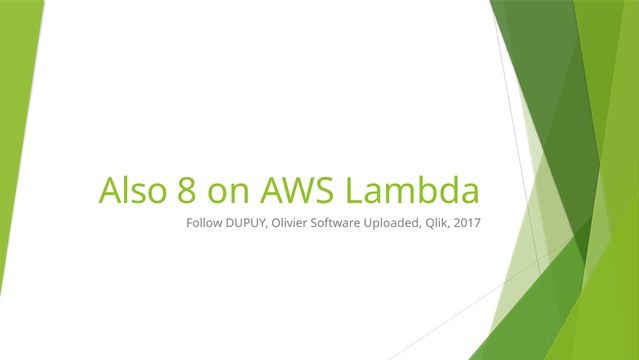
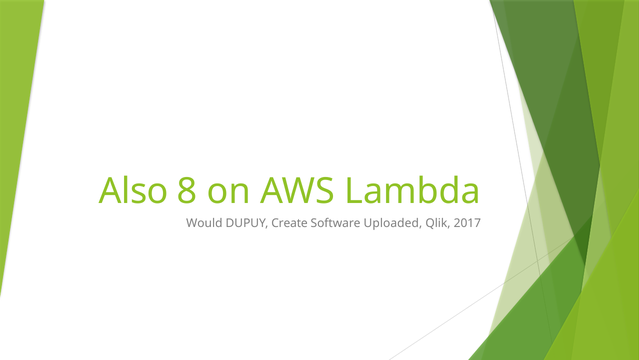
Follow: Follow -> Would
Olivier: Olivier -> Create
